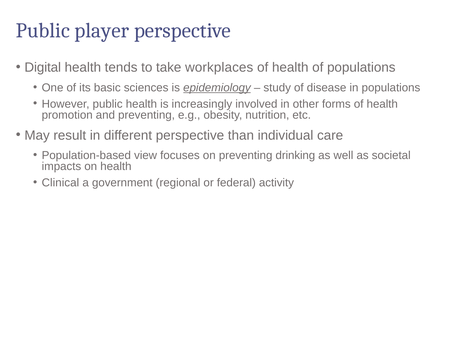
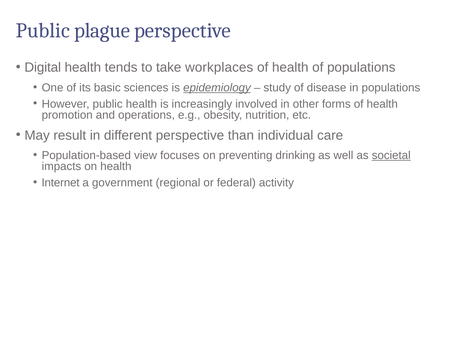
player: player -> plague
and preventing: preventing -> operations
societal underline: none -> present
Clinical: Clinical -> Internet
